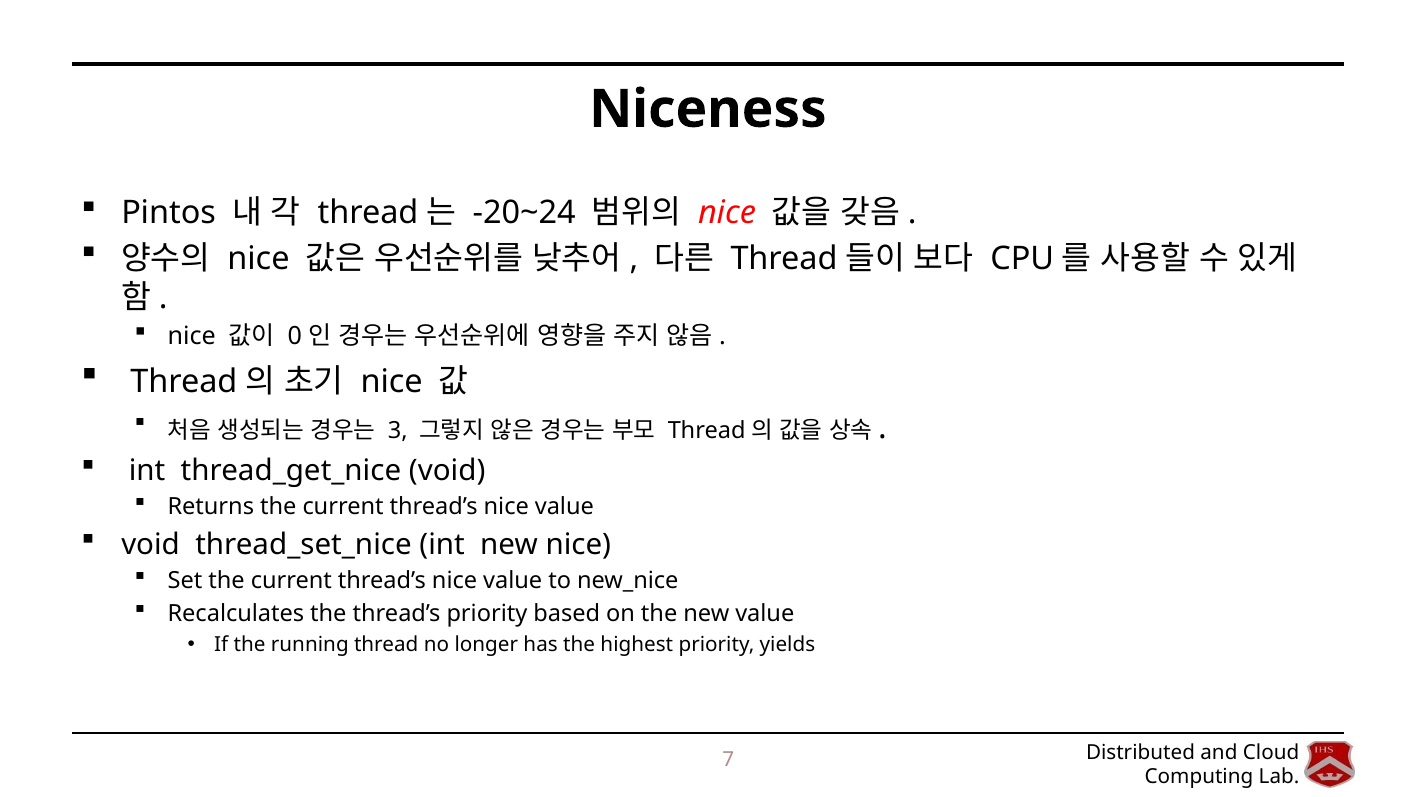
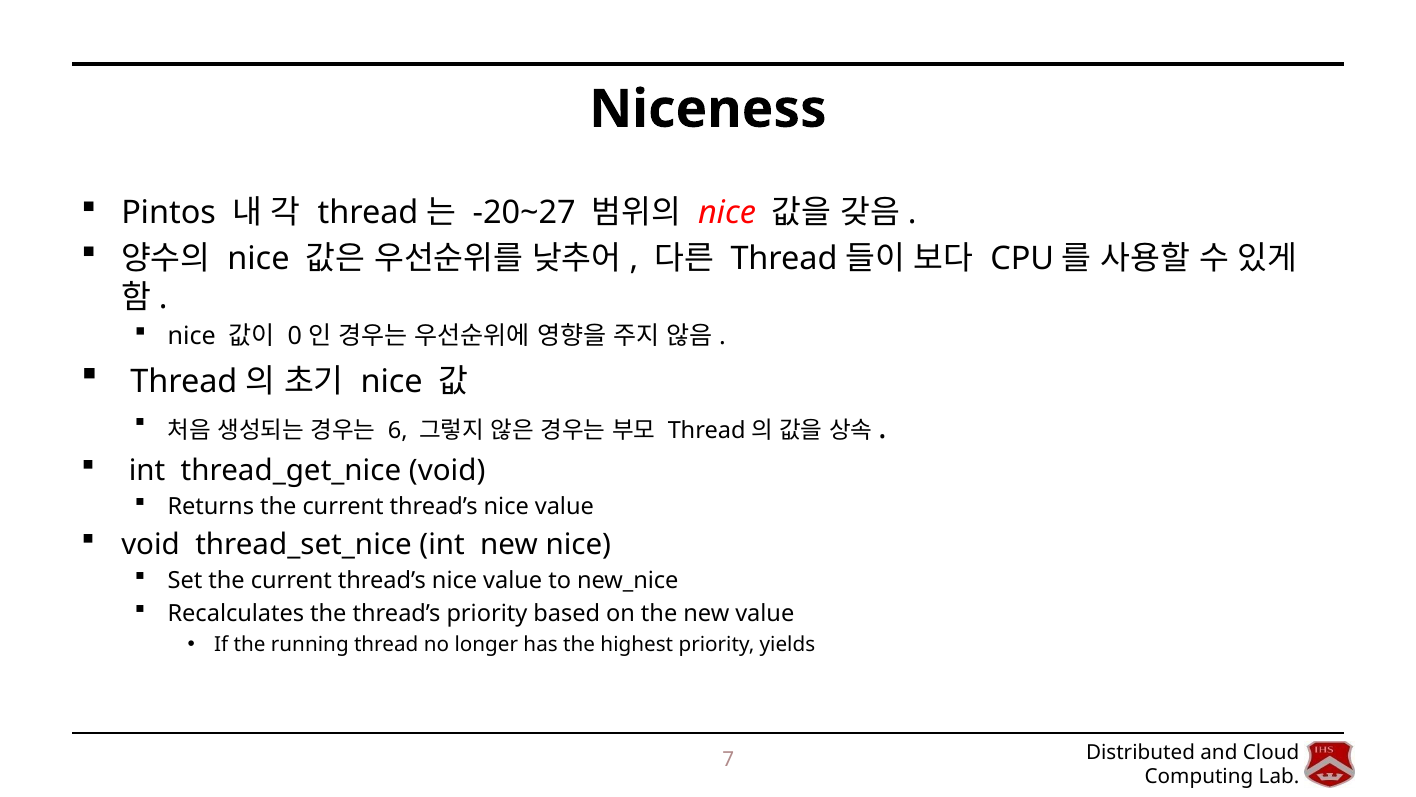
-20~24: -20~24 -> -20~27
3: 3 -> 6
